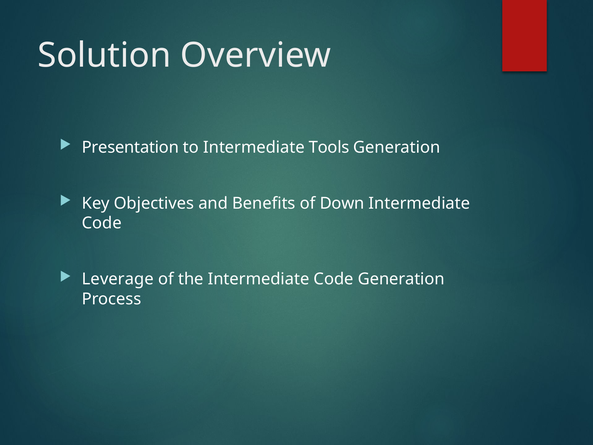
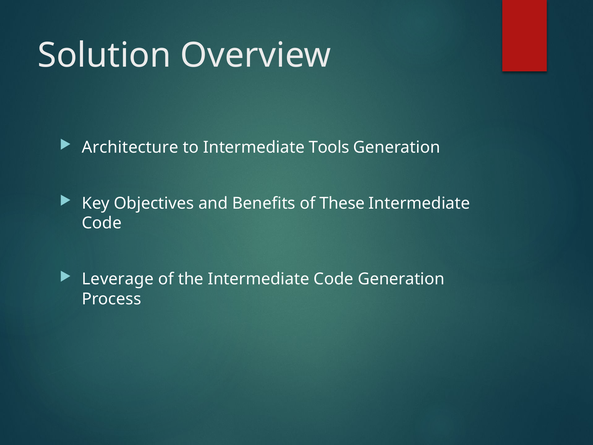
Presentation: Presentation -> Architecture
Down: Down -> These
